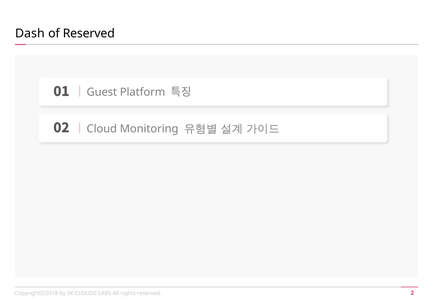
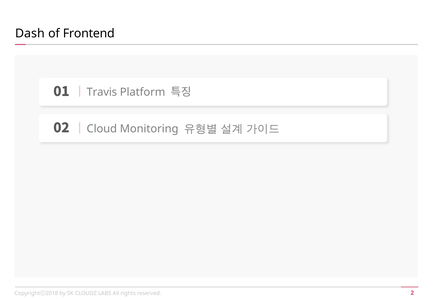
of Reserved: Reserved -> Frontend
Guest: Guest -> Travis
